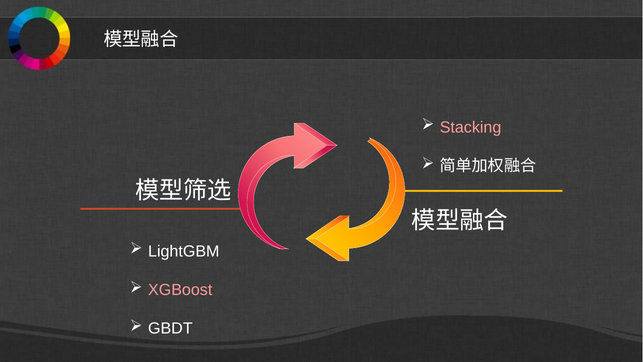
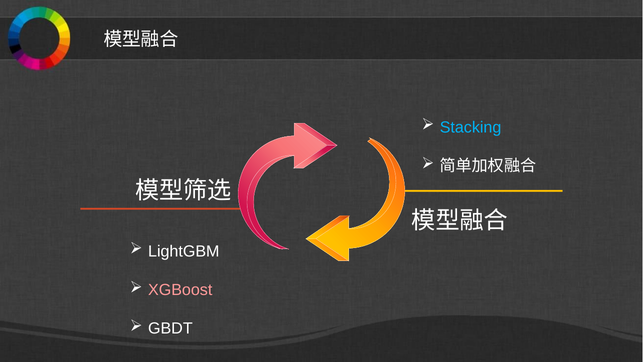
Stacking colour: pink -> light blue
